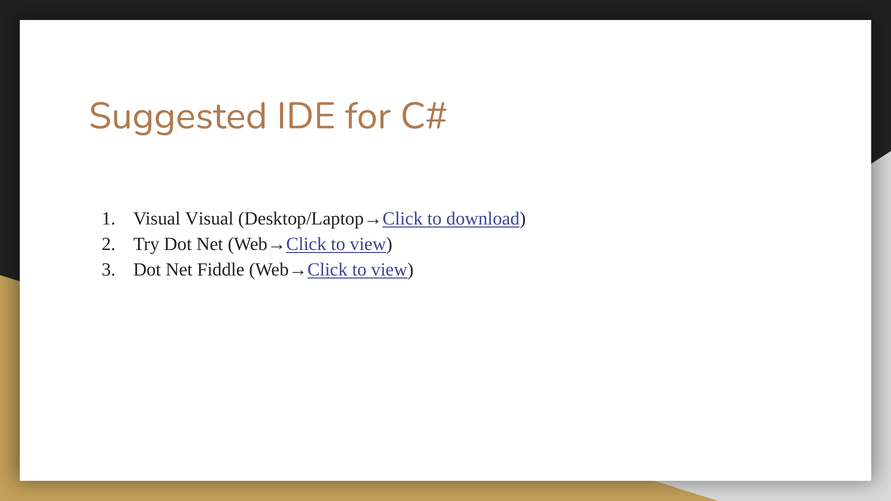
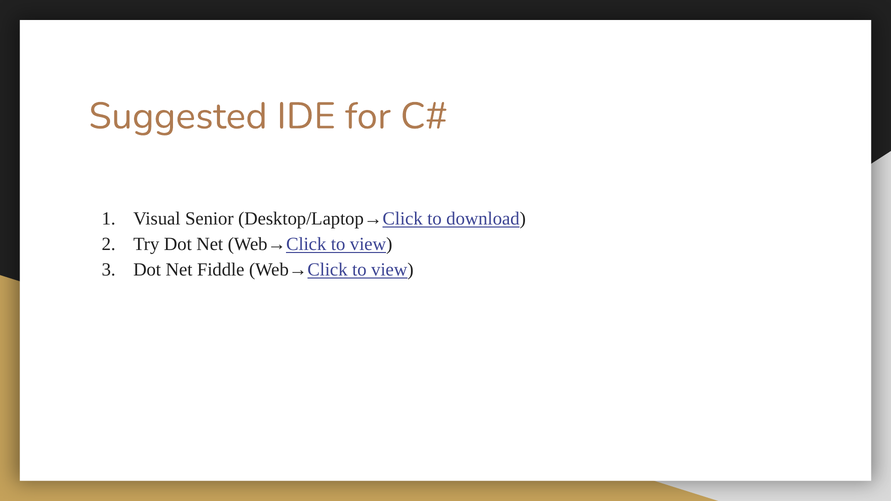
Visual Visual: Visual -> Senior
